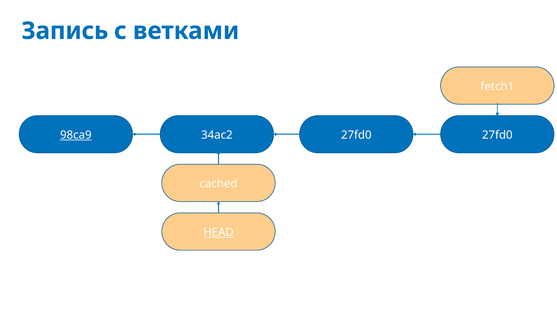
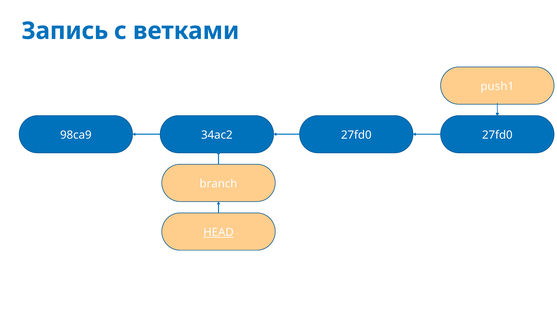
fetch1: fetch1 -> push1
98ca9 underline: present -> none
cached: cached -> branch
